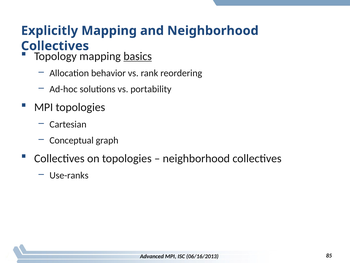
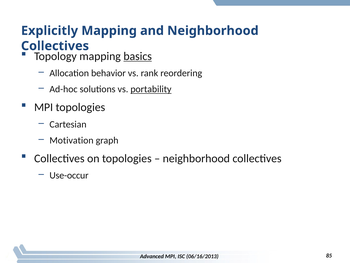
portability underline: none -> present
Conceptual: Conceptual -> Motivation
Use-ranks: Use-ranks -> Use-occur
